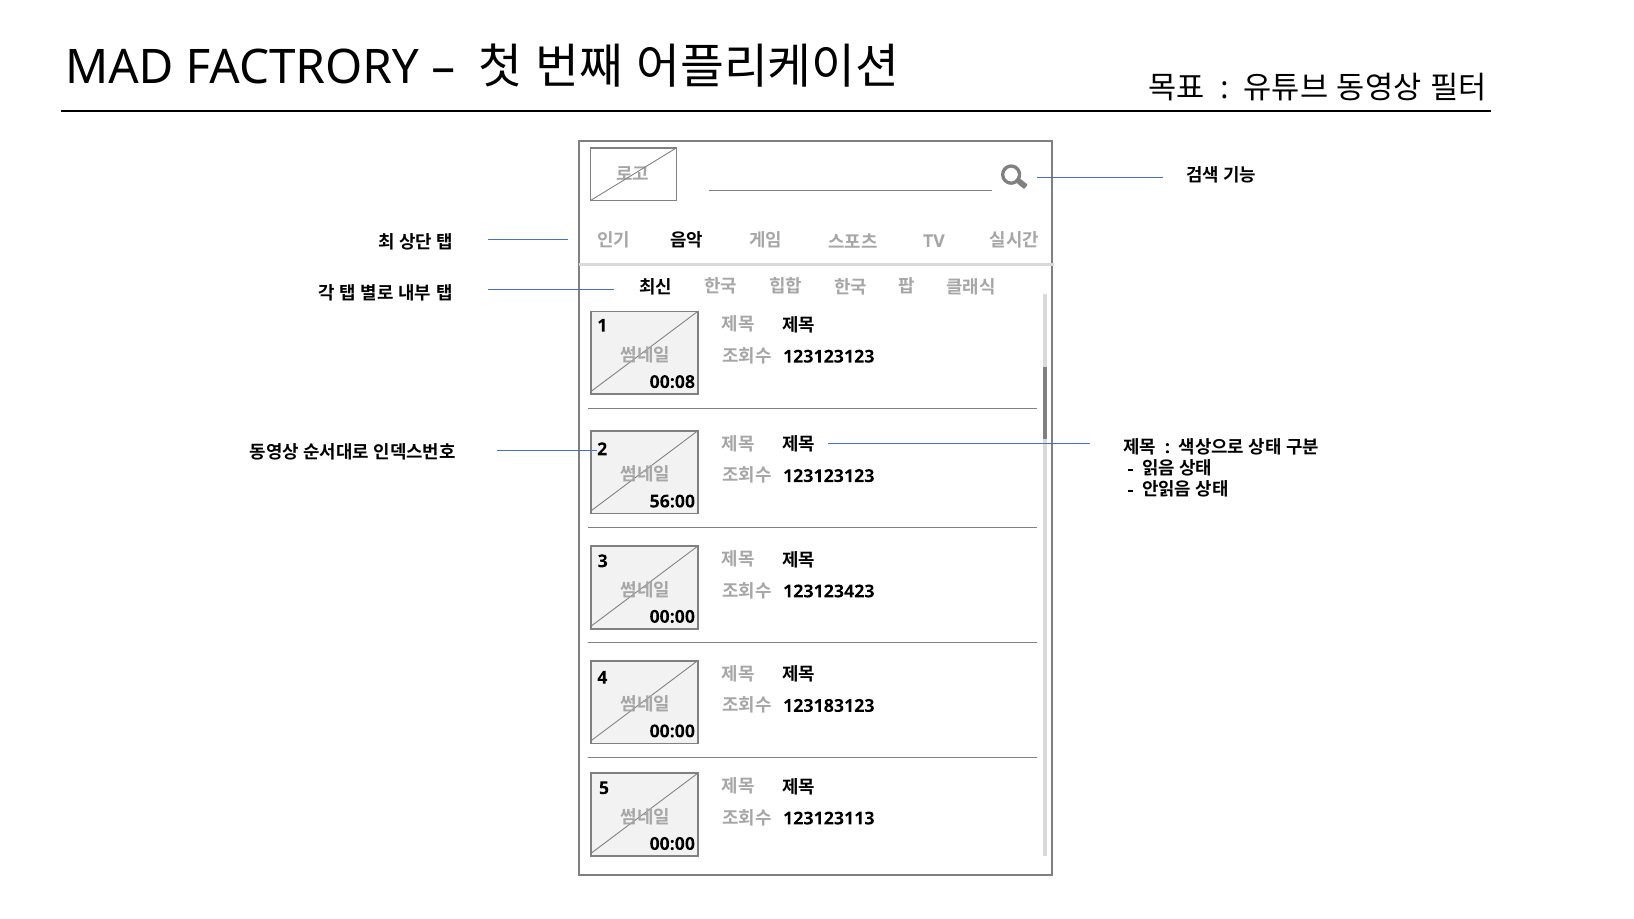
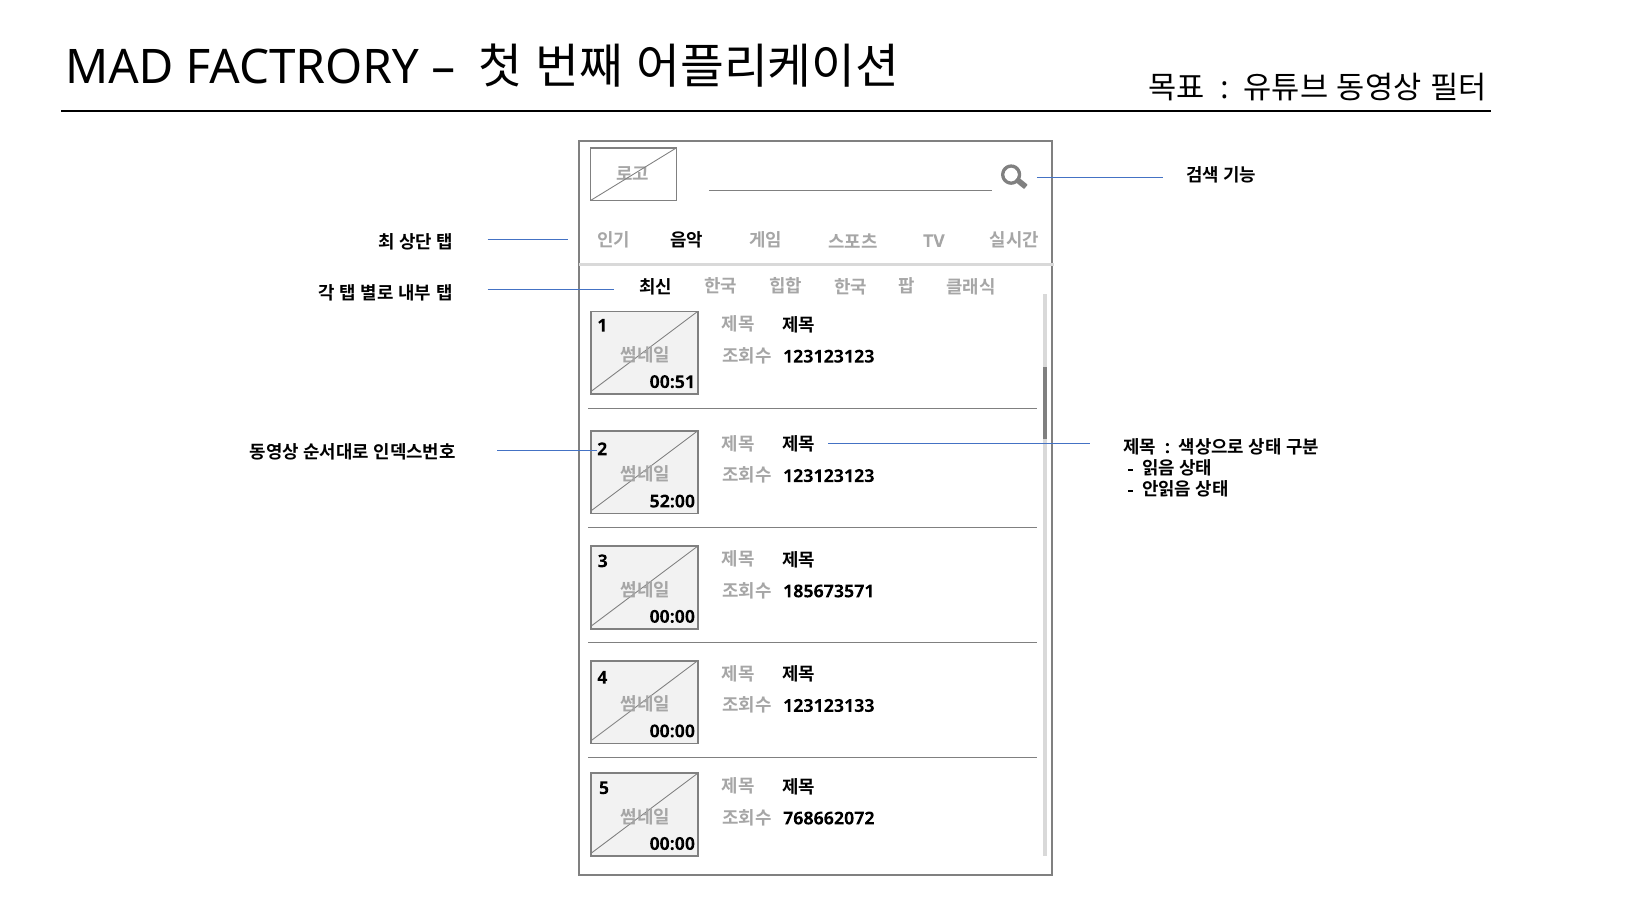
00:08: 00:08 -> 00:51
56:00: 56:00 -> 52:00
123123423: 123123423 -> 185673571
123183123: 123183123 -> 123123133
123123113: 123123113 -> 768662072
